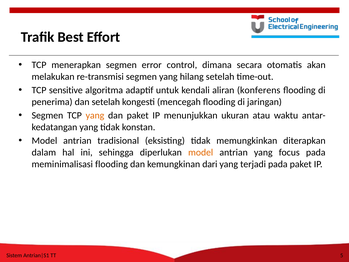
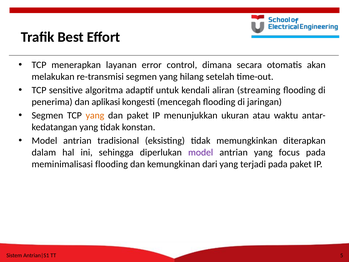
menerapkan segmen: segmen -> layanan
konferens: konferens -> streaming
dan setelah: setelah -> aplikasi
model at (201, 152) colour: orange -> purple
